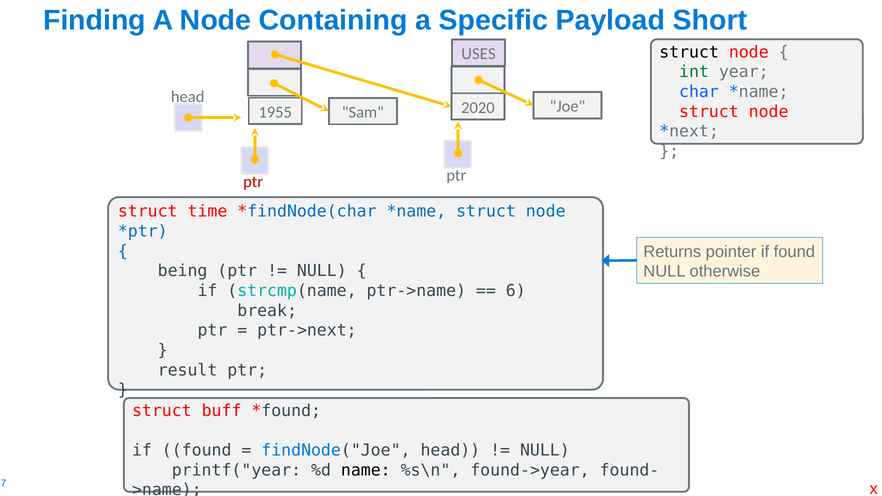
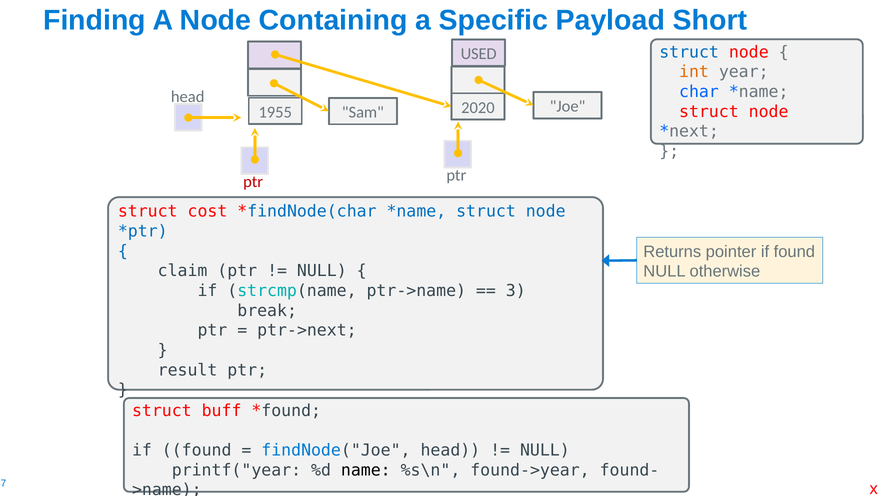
struct at (689, 52) colour: black -> blue
USES: USES -> USED
int colour: green -> orange
time: time -> cost
being: being -> claim
6: 6 -> 3
